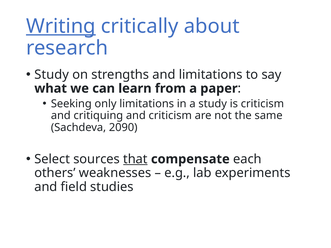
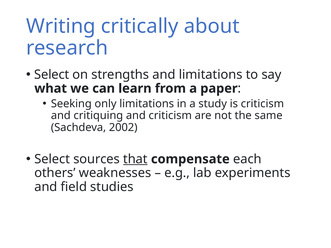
Writing underline: present -> none
Study at (52, 75): Study -> Select
2090: 2090 -> 2002
